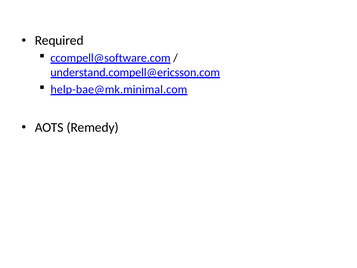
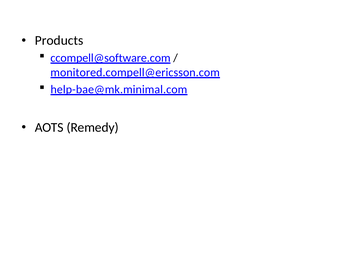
Required: Required -> Products
understand.compell@ericsson.com: understand.compell@ericsson.com -> monitored.compell@ericsson.com
